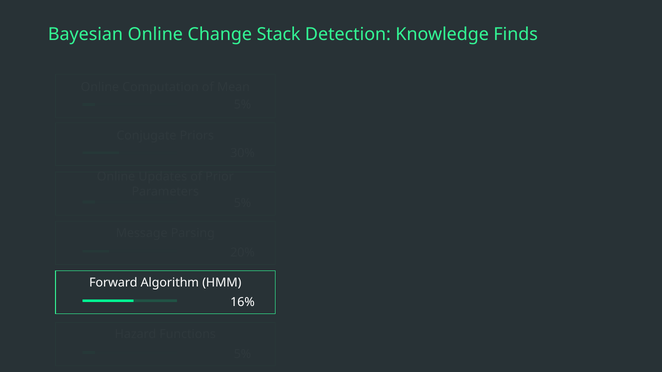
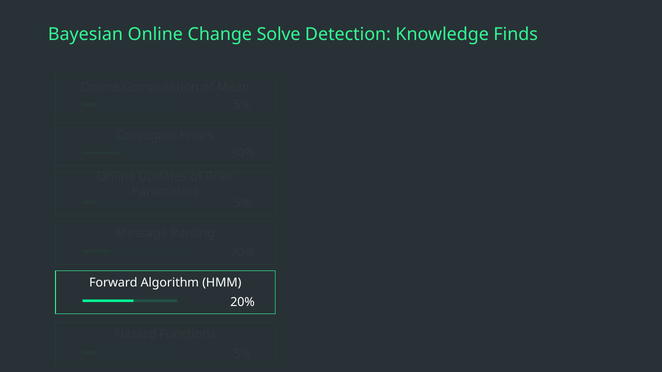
Stack: Stack -> Solve
16% at (243, 302): 16% -> 20%
